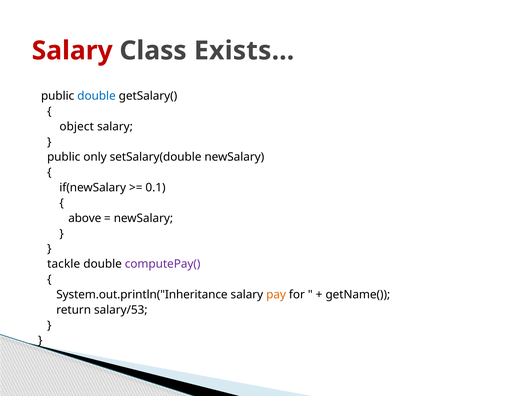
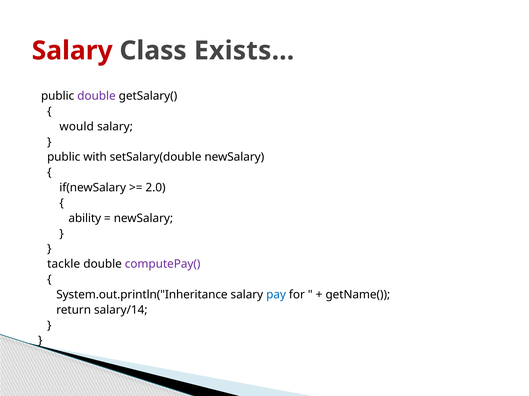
double at (97, 96) colour: blue -> purple
object: object -> would
only: only -> with
0.1: 0.1 -> 2.0
above: above -> ability
pay colour: orange -> blue
salary/53: salary/53 -> salary/14
